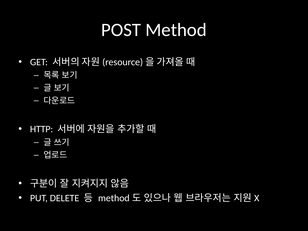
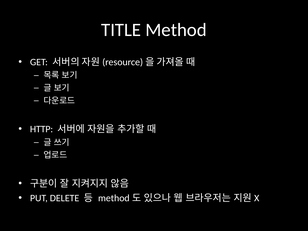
POST: POST -> TITLE
